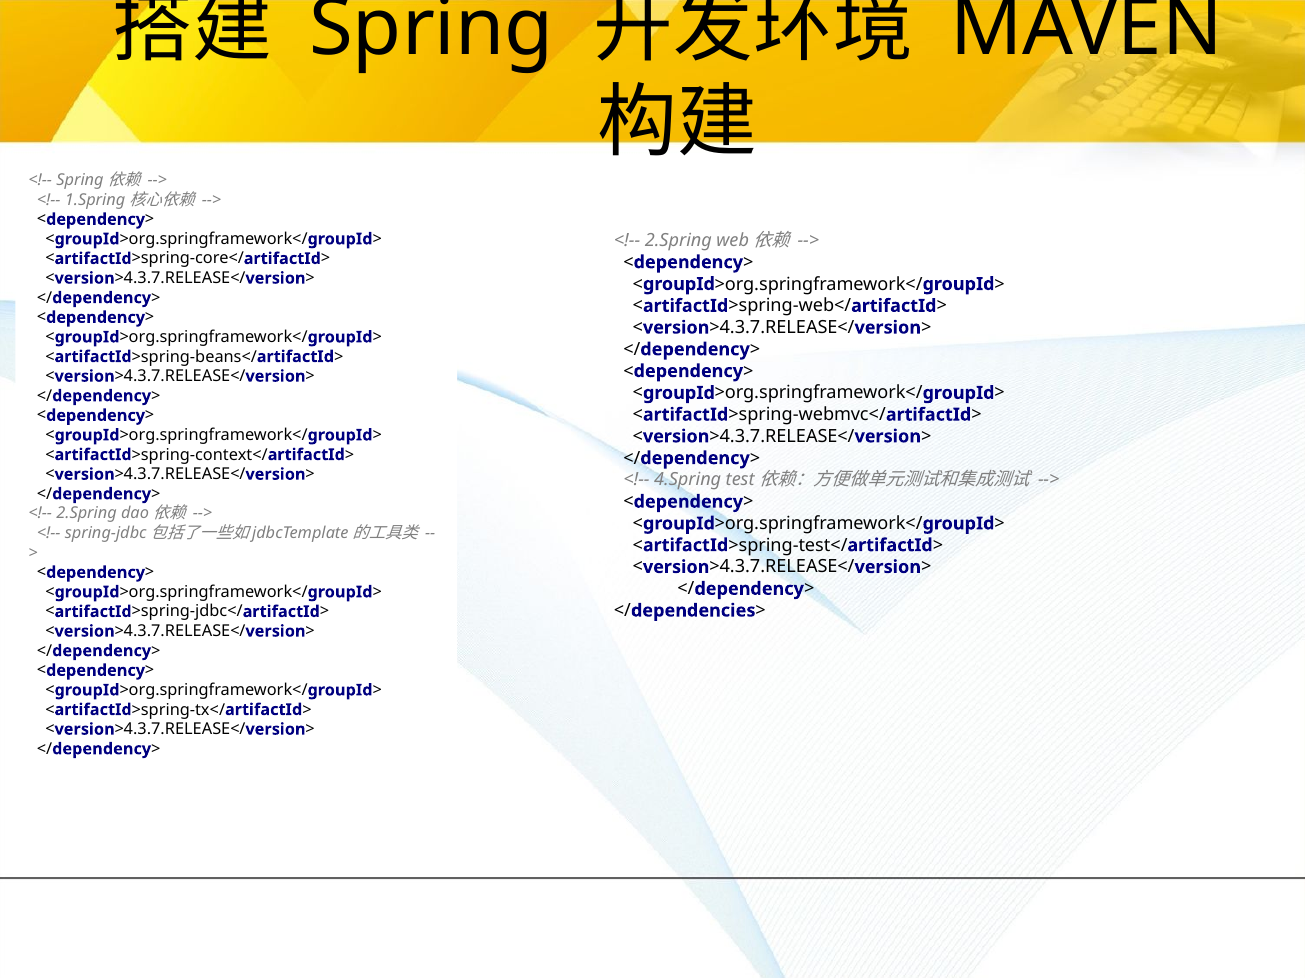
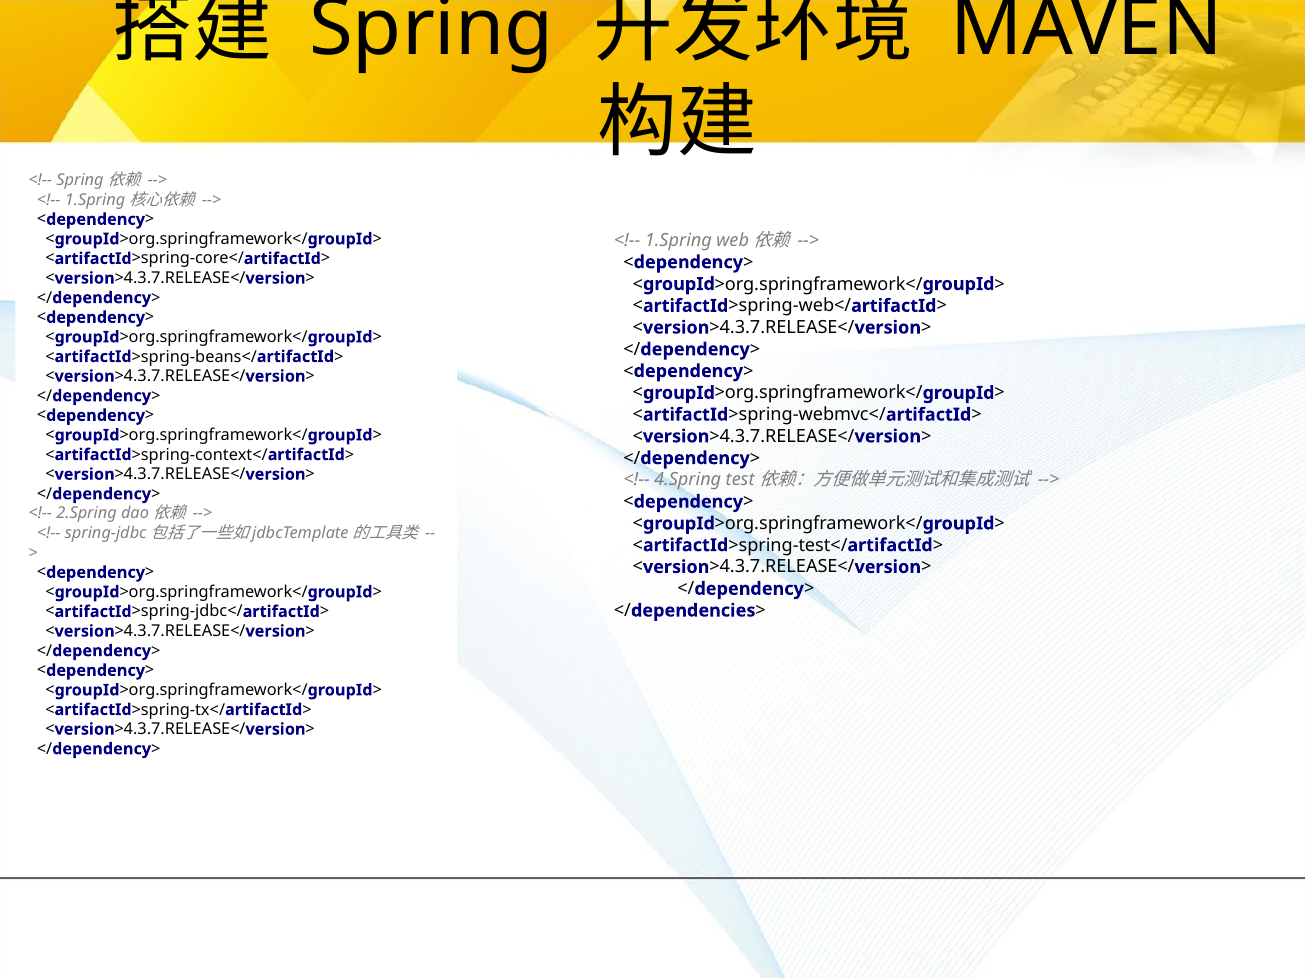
2.Spring at (678, 241): 2.Spring -> 1.Spring
